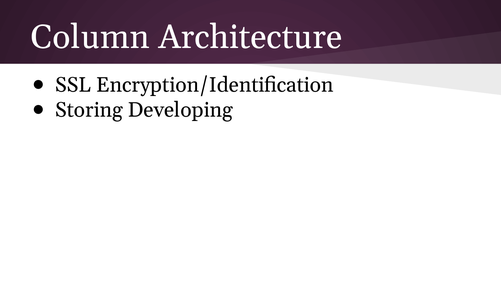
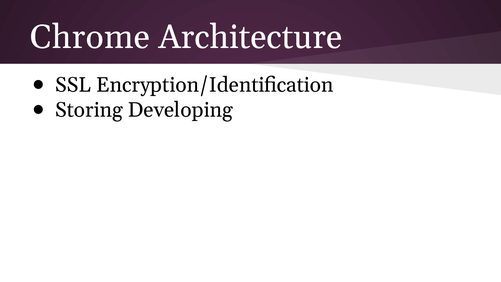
Column: Column -> Chrome
